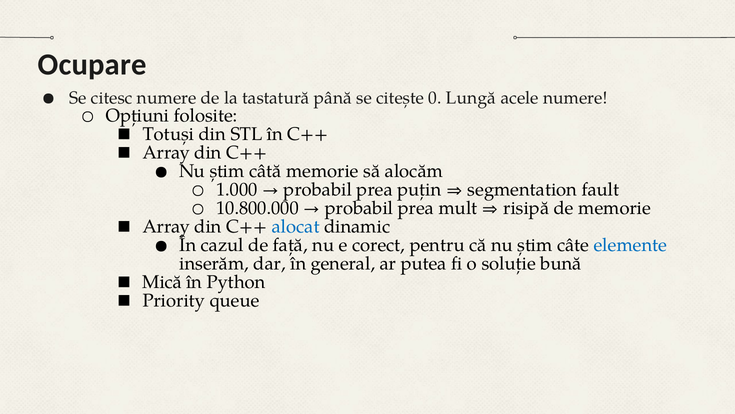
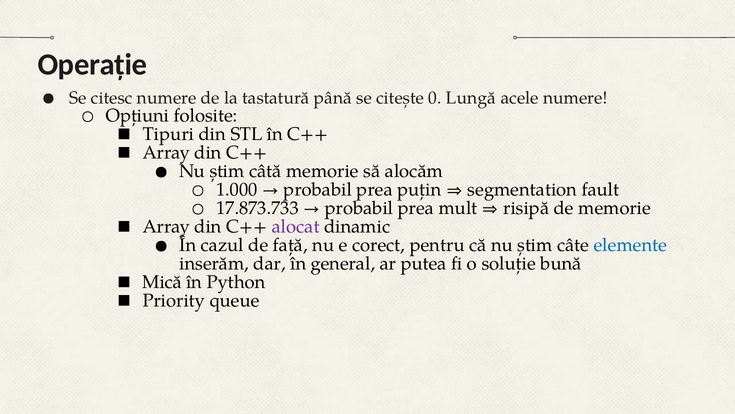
Ocupare: Ocupare -> Operație
Totuși: Totuși -> Tipuri
10.800.000: 10.800.000 -> 17.873.733
alocat colour: blue -> purple
